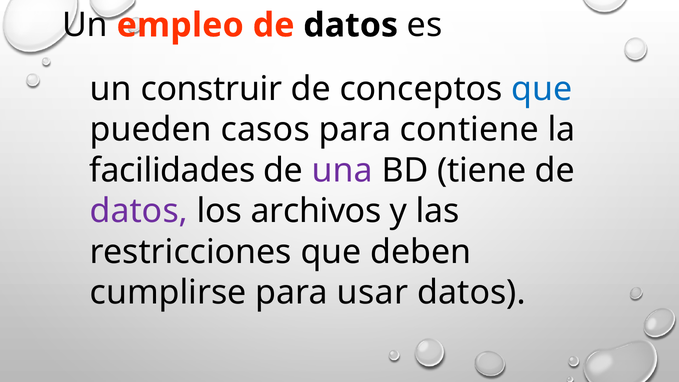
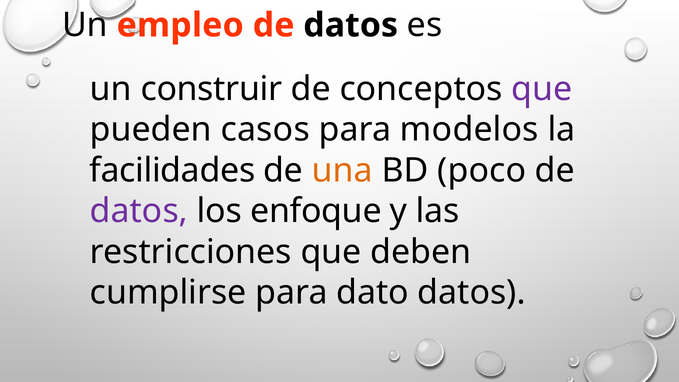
que at (542, 89) colour: blue -> purple
contiene: contiene -> modelos
una colour: purple -> orange
tiene: tiene -> poco
archivos: archivos -> enfoque
usar: usar -> dato
